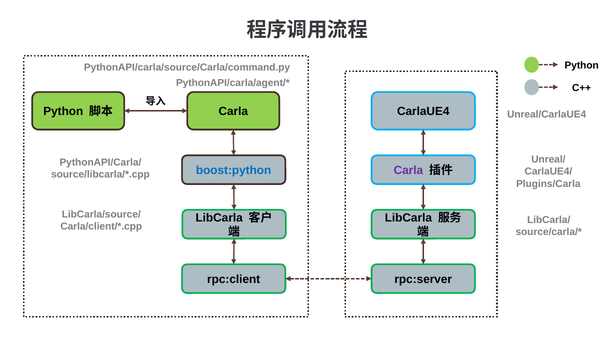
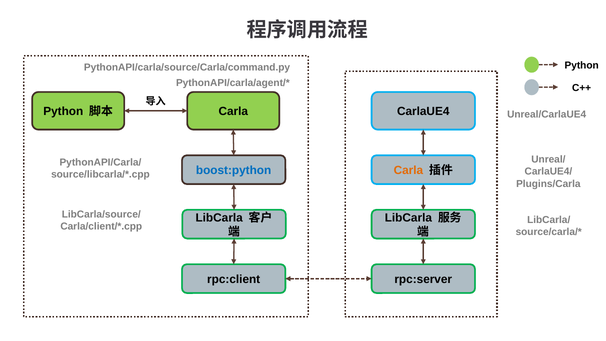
Carla at (408, 170) colour: purple -> orange
